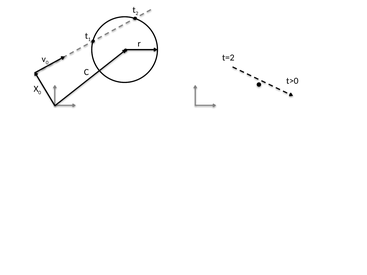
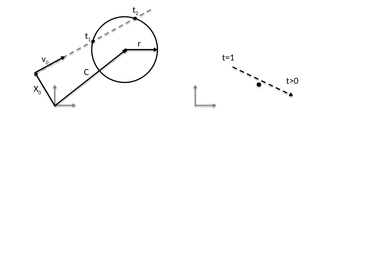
t=2: t=2 -> t=1
